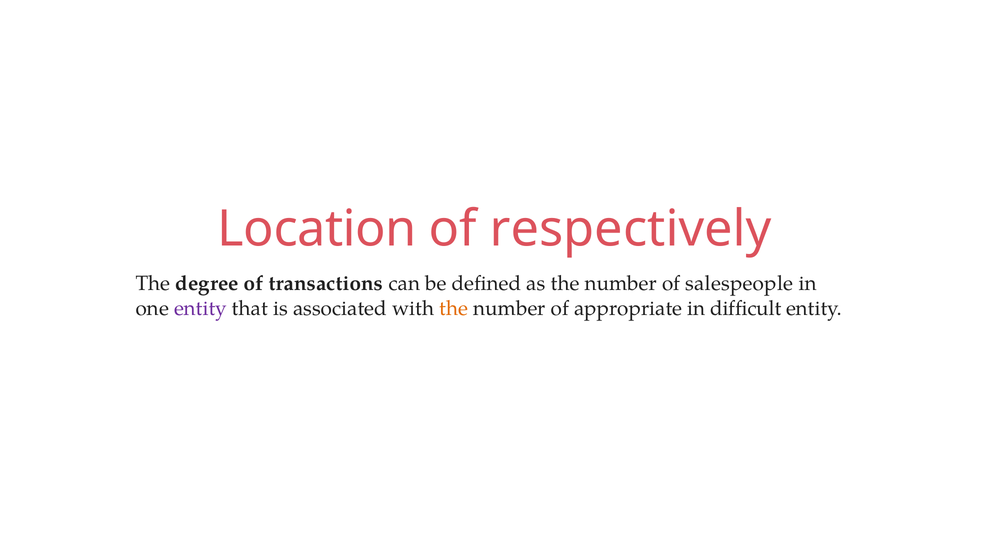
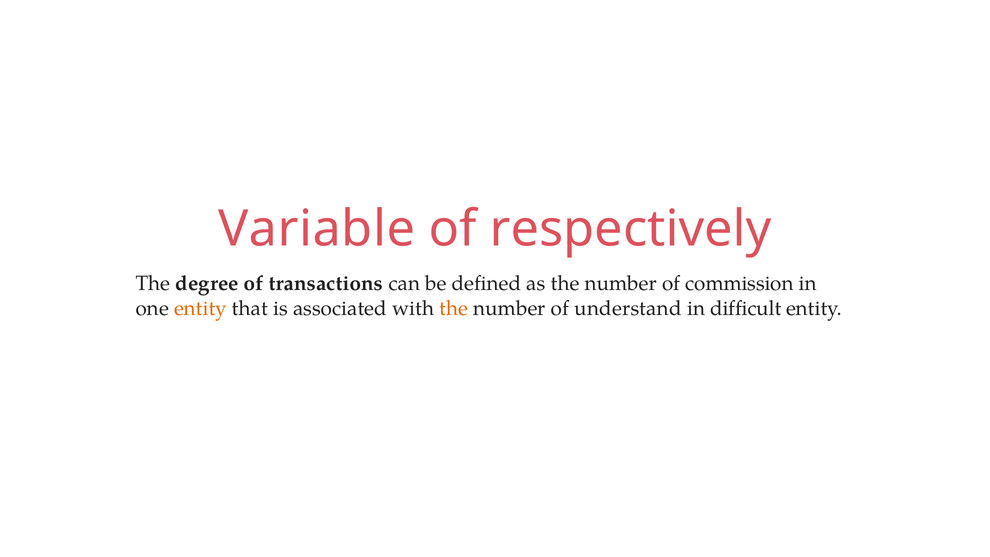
Location: Location -> Variable
salespeople: salespeople -> commission
entity at (200, 308) colour: purple -> orange
appropriate: appropriate -> understand
